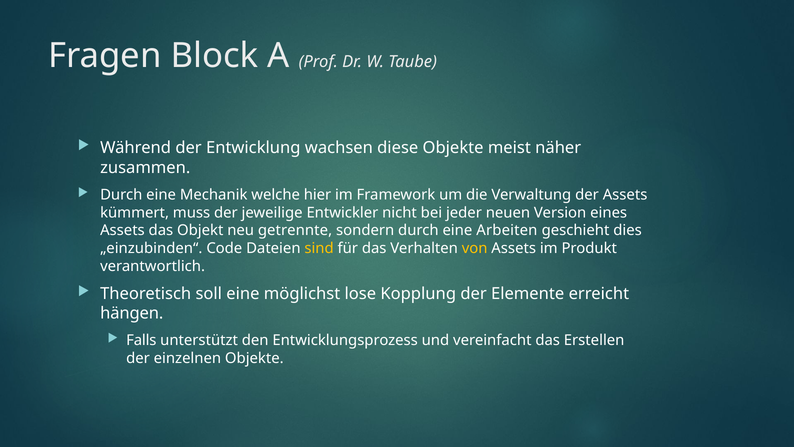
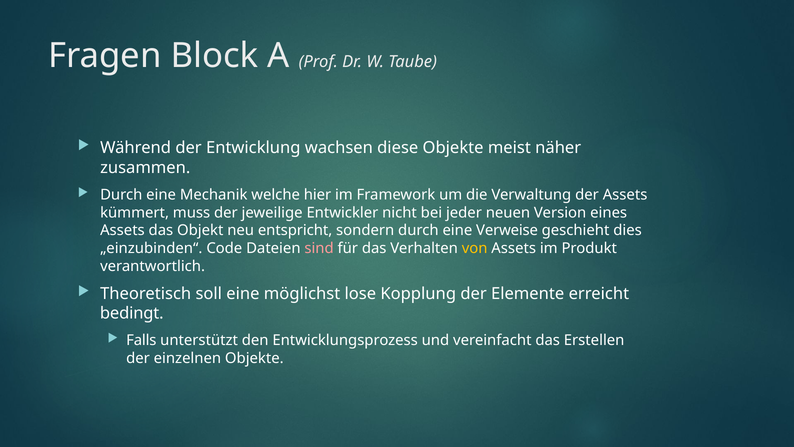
getrennte: getrennte -> entspricht
Arbeiten: Arbeiten -> Verweise
sind colour: yellow -> pink
hängen: hängen -> bedingt
